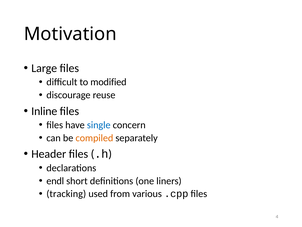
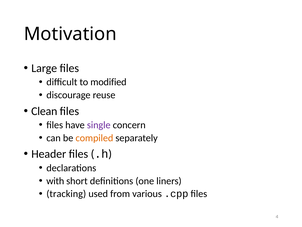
Inline: Inline -> Clean
single colour: blue -> purple
endl: endl -> with
